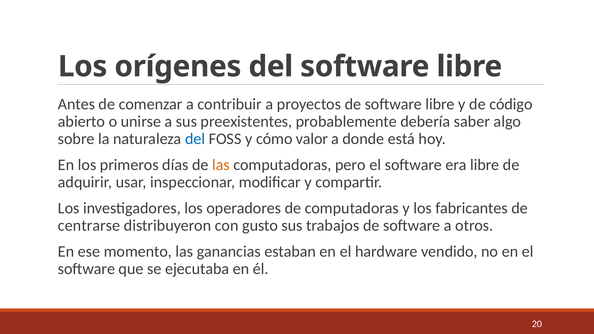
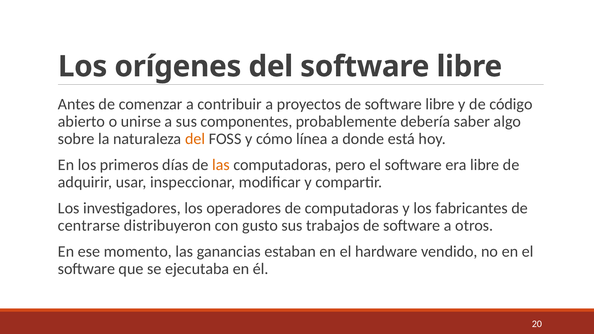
preexistentes: preexistentes -> componentes
del at (195, 139) colour: blue -> orange
valor: valor -> línea
